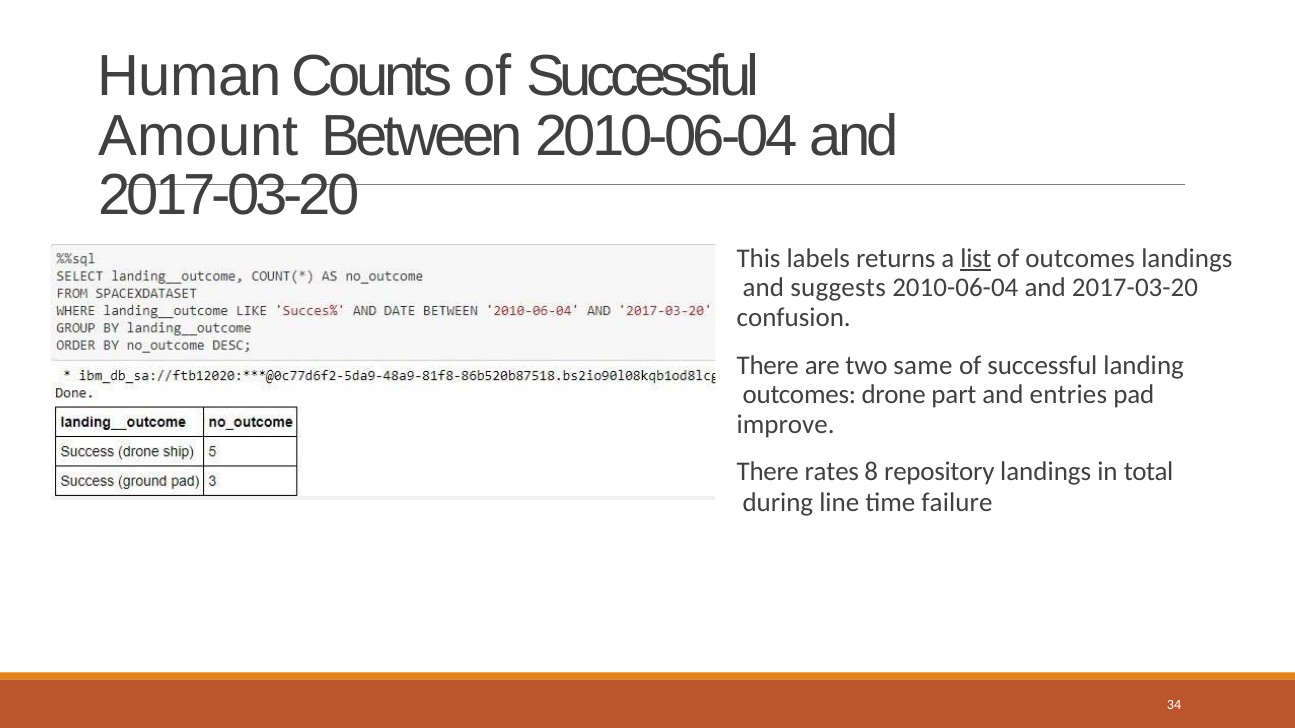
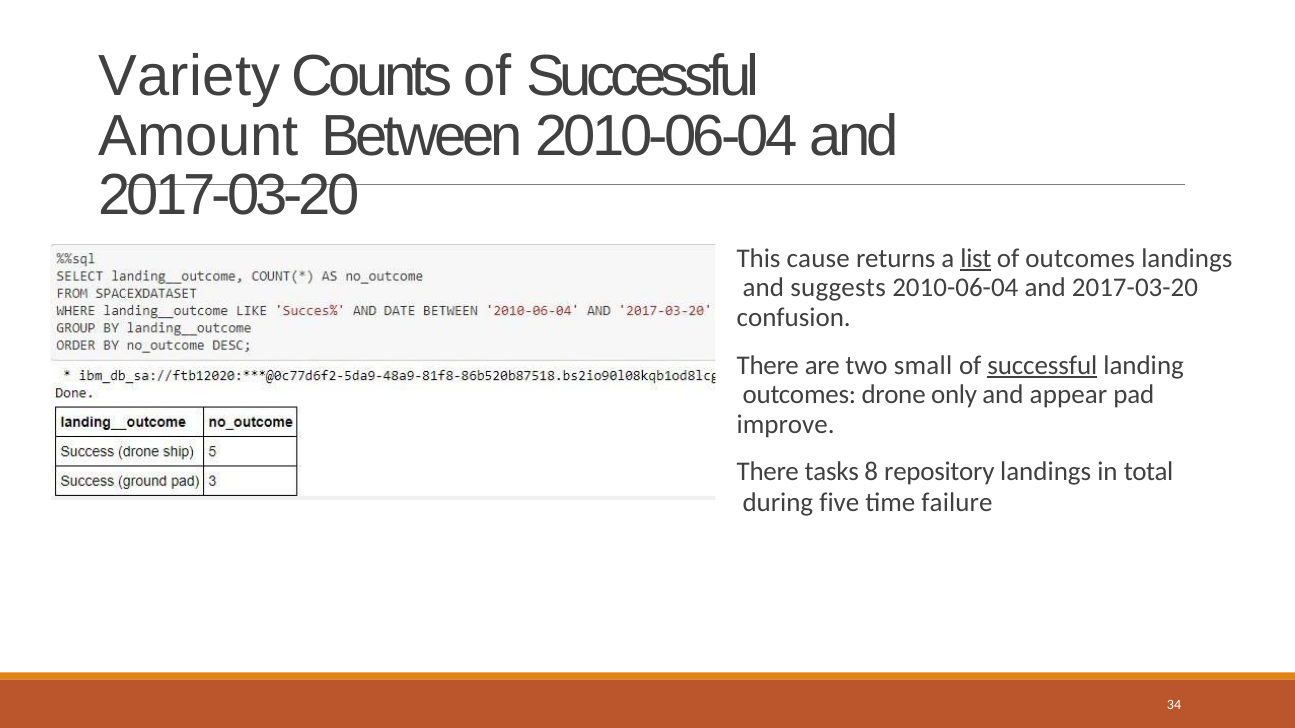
Human: Human -> Variety
labels: labels -> cause
same: same -> small
successful at (1042, 366) underline: none -> present
part: part -> only
entries: entries -> appear
rates: rates -> tasks
line: line -> five
